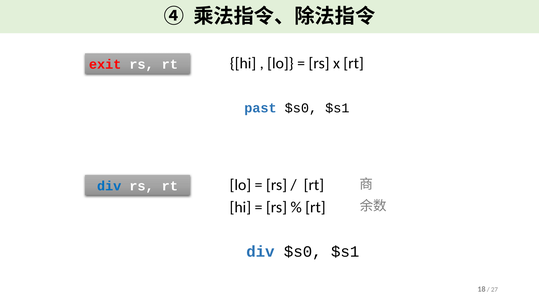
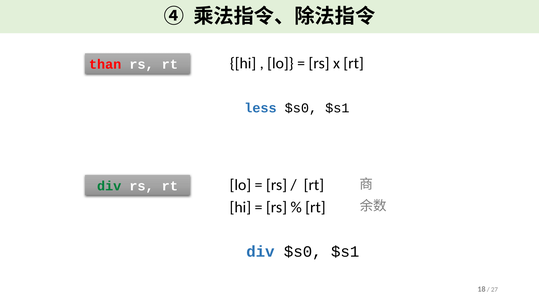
exit: exit -> than
past: past -> less
div at (109, 186) colour: blue -> green
